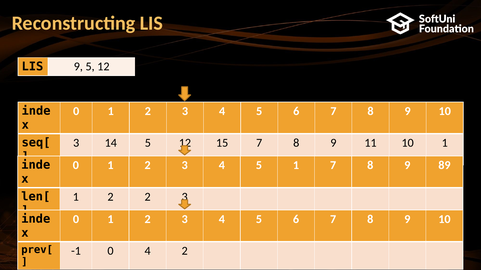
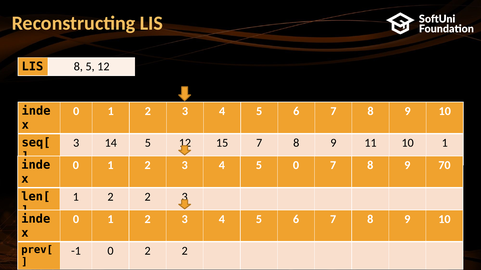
LIS 9: 9 -> 8
5 1: 1 -> 0
89: 89 -> 70
0 4: 4 -> 2
